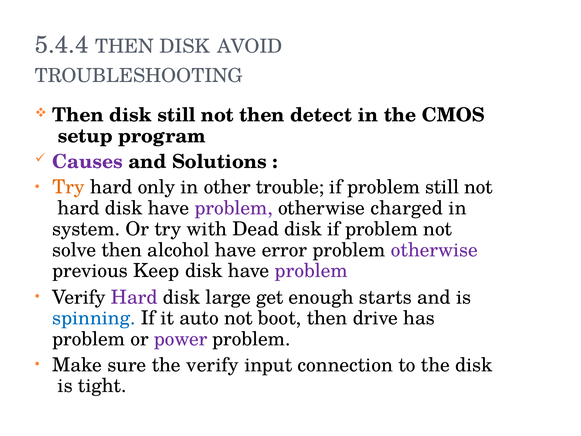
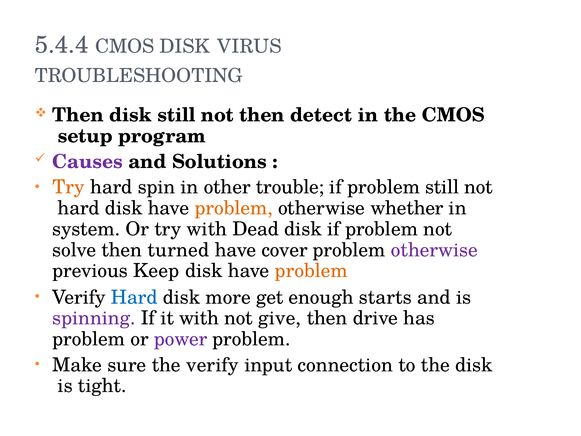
5.4.4 THEN: THEN -> CMOS
AVOID: AVOID -> VIRUS
only: only -> spin
problem at (234, 208) colour: purple -> orange
charged: charged -> whether
alcohol: alcohol -> turned
error: error -> cover
problem at (311, 271) colour: purple -> orange
Hard at (134, 297) colour: purple -> blue
large: large -> more
spinning colour: blue -> purple
it auto: auto -> with
boot: boot -> give
